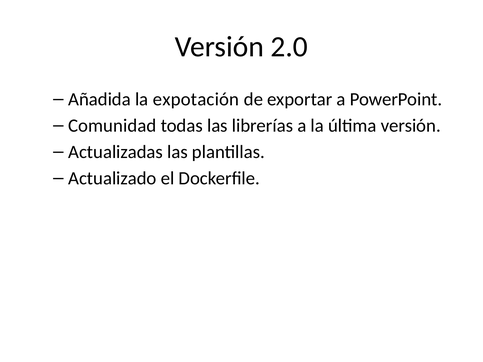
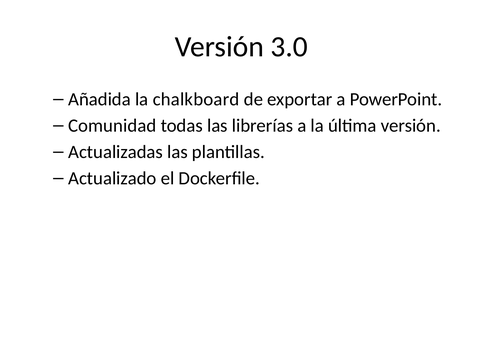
2.0: 2.0 -> 3.0
expotación: expotación -> chalkboard
